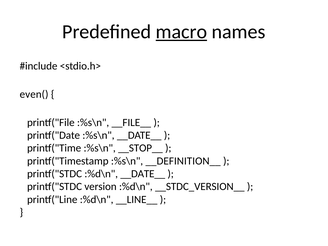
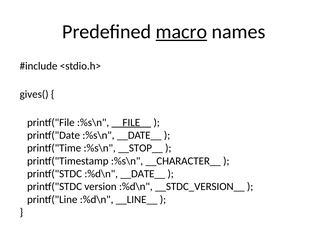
even(: even( -> gives(
__FILE__ underline: none -> present
__DEFINITION__: __DEFINITION__ -> __CHARACTER__
